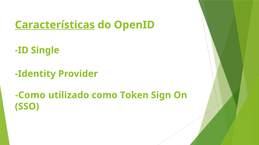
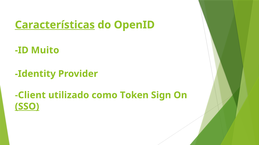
Single: Single -> Muito
Como at (30, 96): Como -> Client
SSO underline: none -> present
